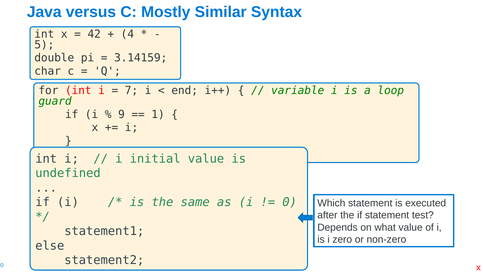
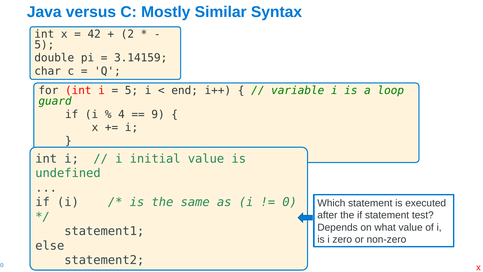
4: 4 -> 2
7 at (131, 91): 7 -> 5
9: 9 -> 4
1: 1 -> 9
